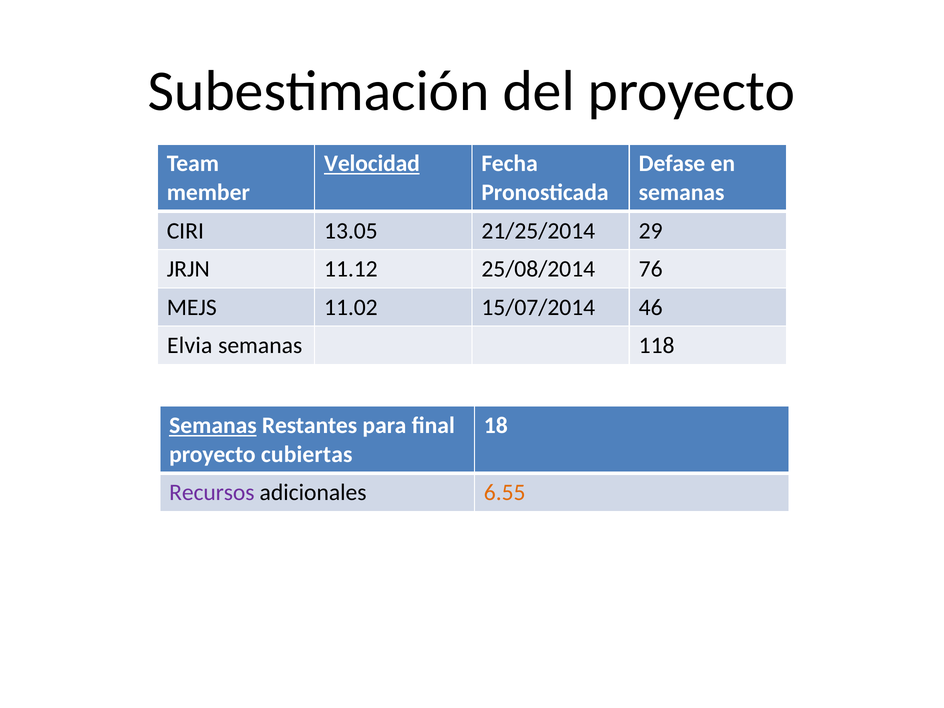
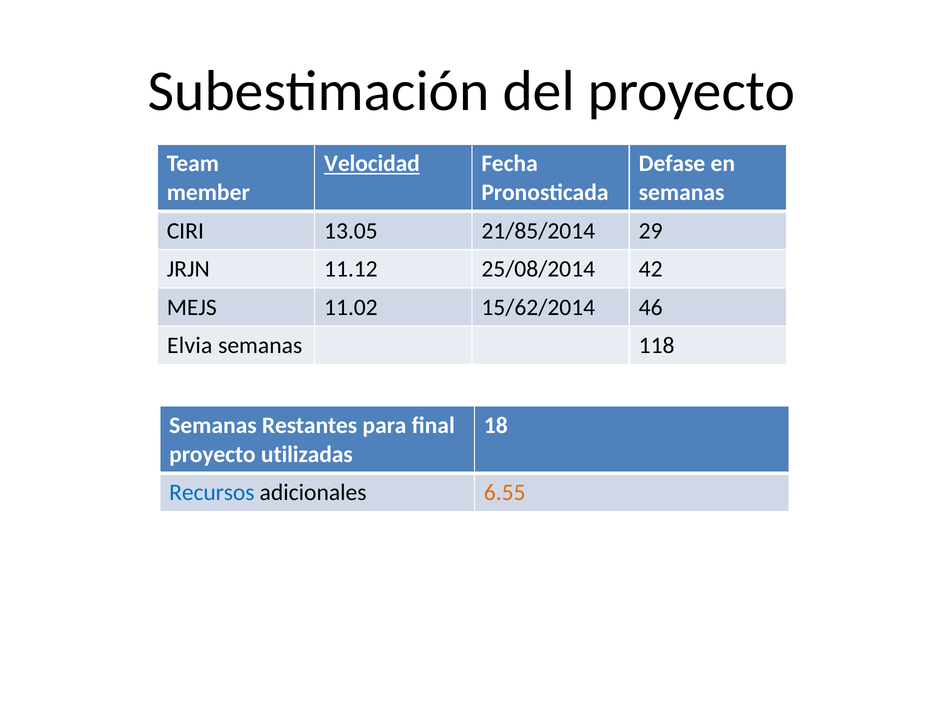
21/25/2014: 21/25/2014 -> 21/85/2014
76: 76 -> 42
15/07/2014: 15/07/2014 -> 15/62/2014
Semanas at (213, 425) underline: present -> none
cubiertas: cubiertas -> utilizadas
Recursos colour: purple -> blue
